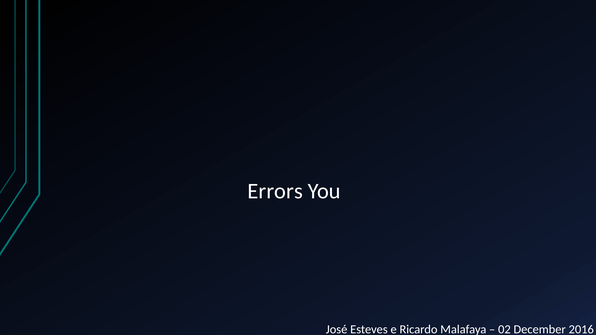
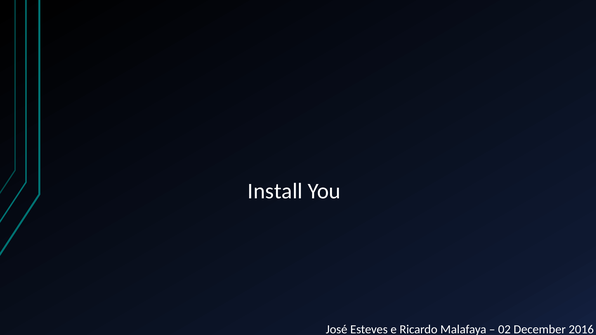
Errors: Errors -> Install
